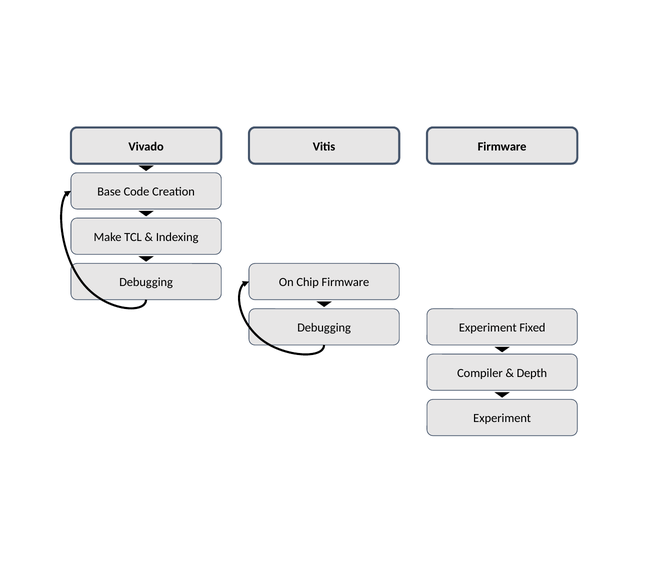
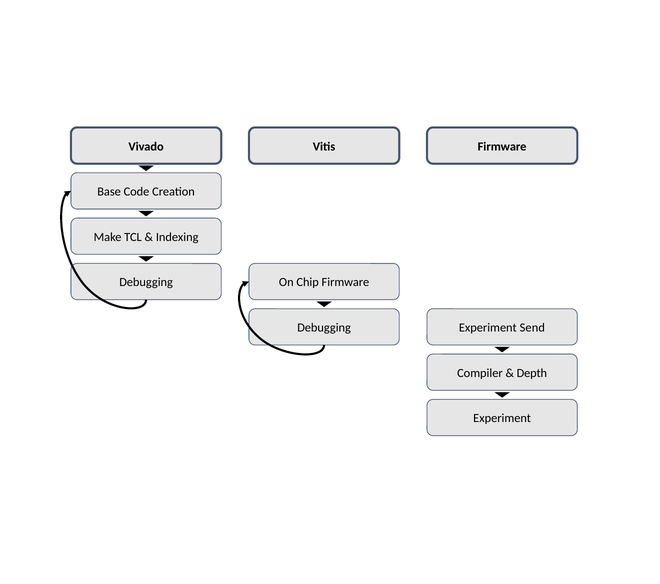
Fixed: Fixed -> Send
